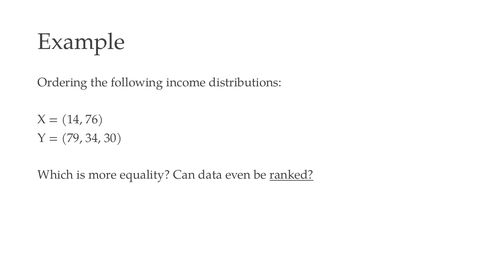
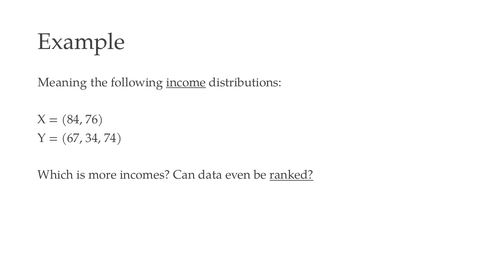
Ordering: Ordering -> Meaning
income underline: none -> present
14: 14 -> 84
79: 79 -> 67
30: 30 -> 74
equality: equality -> incomes
